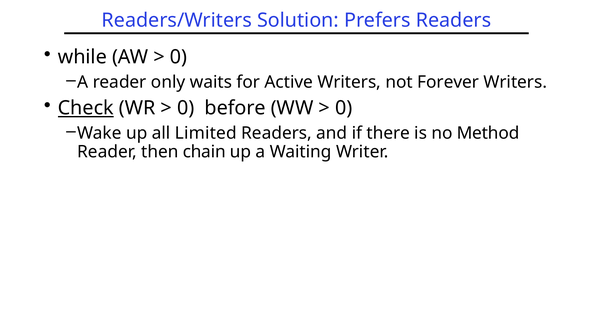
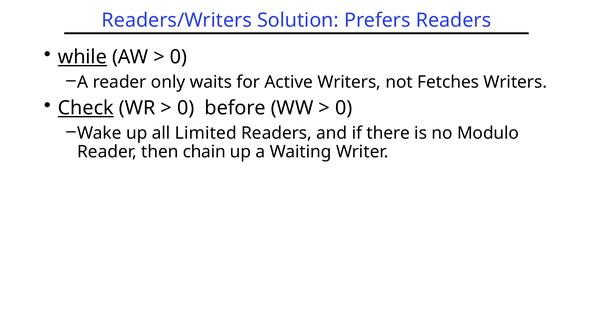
while underline: none -> present
Forever: Forever -> Fetches
Method: Method -> Modulo
